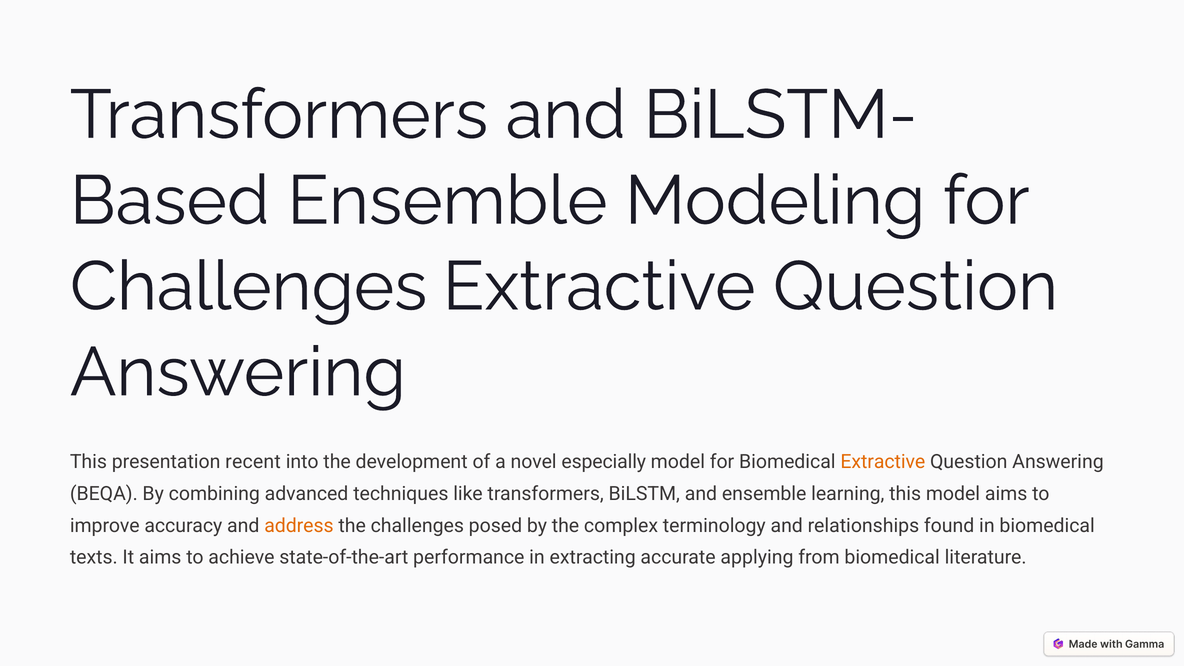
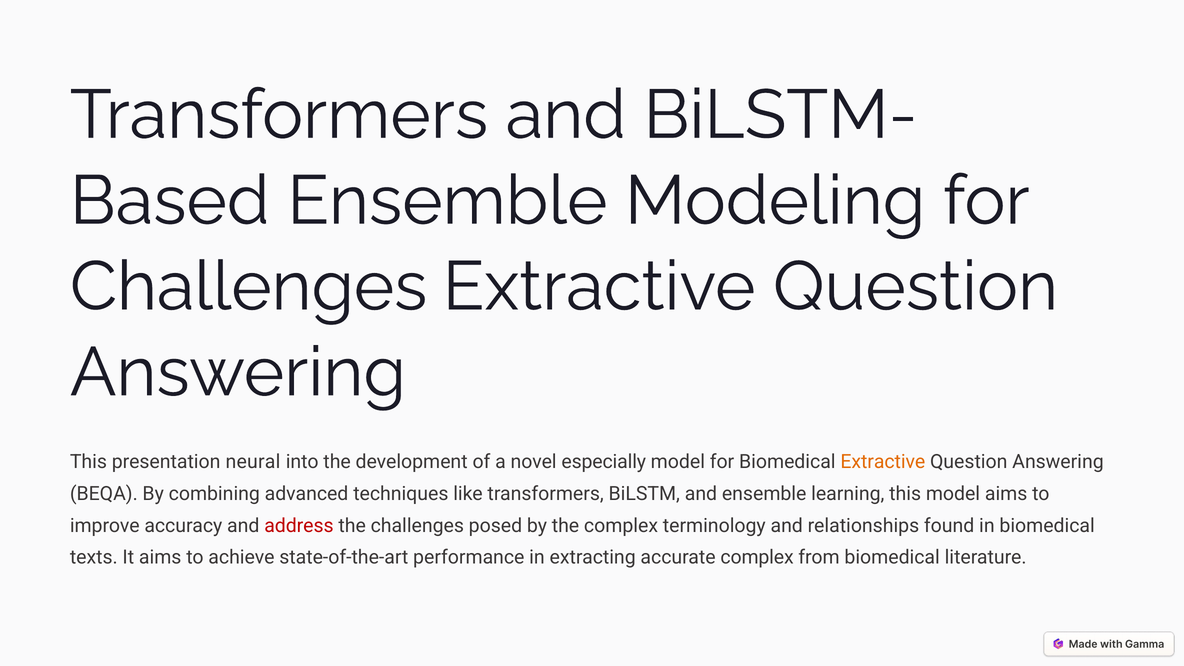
recent: recent -> neural
address colour: orange -> red
accurate applying: applying -> complex
